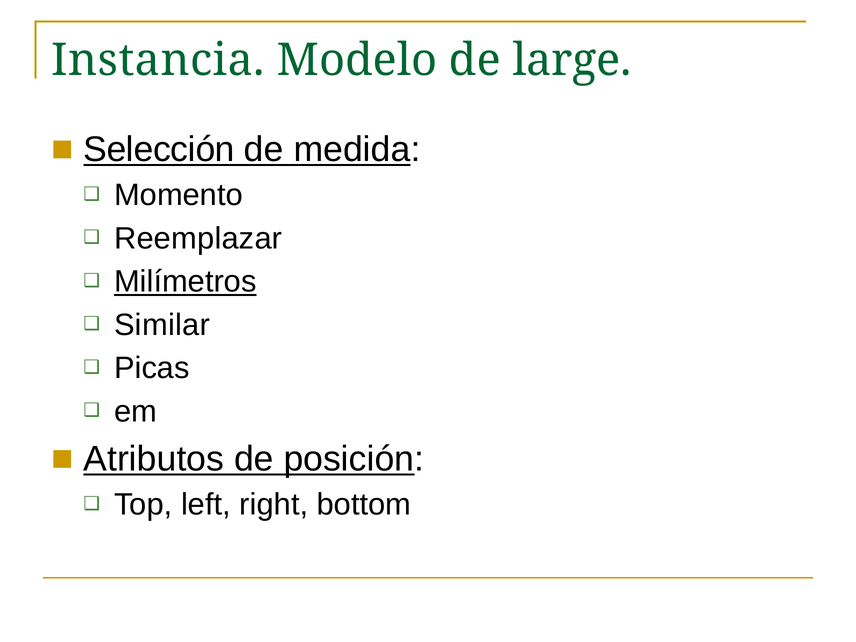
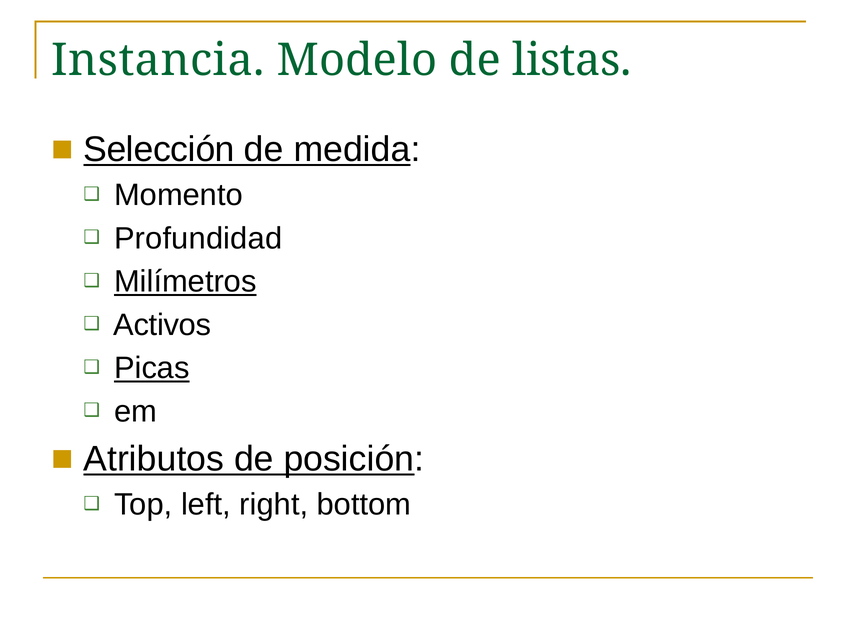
large: large -> listas
Reemplazar: Reemplazar -> Profundidad
Similar: Similar -> Activos
Picas underline: none -> present
